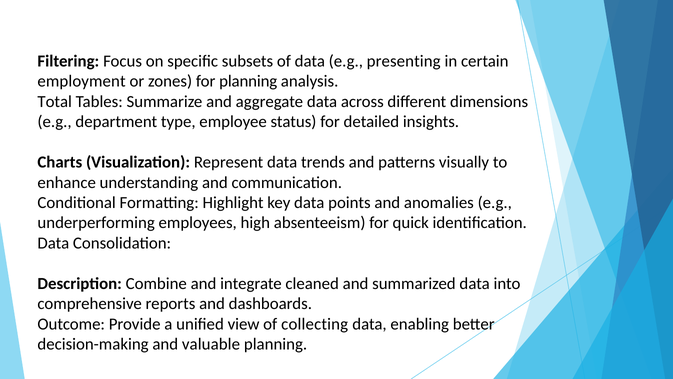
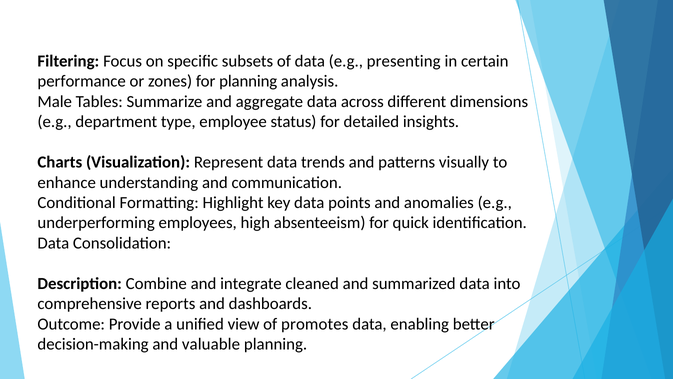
employment: employment -> performance
Total: Total -> Male
collecting: collecting -> promotes
